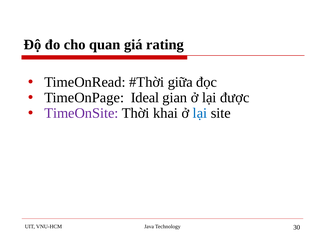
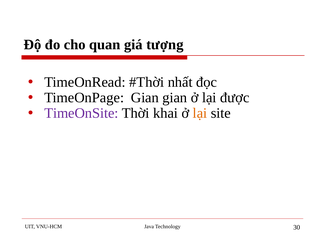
rating: rating -> tượng
giữa: giữa -> nhất
TimeOnPage Ideal: Ideal -> Gian
lại at (200, 114) colour: blue -> orange
